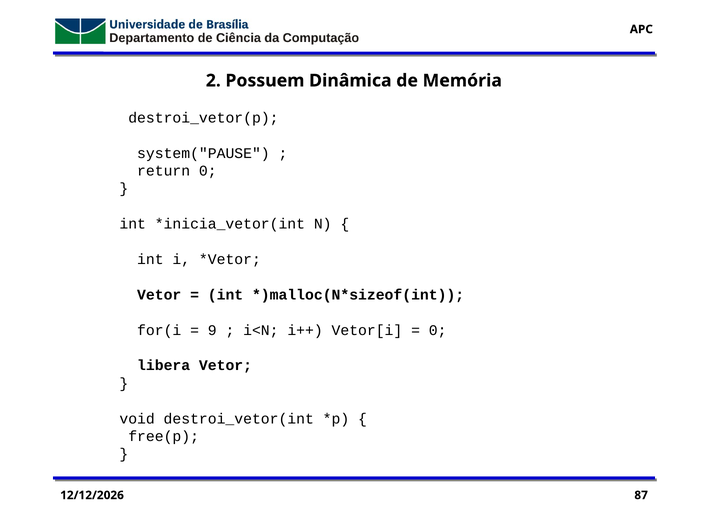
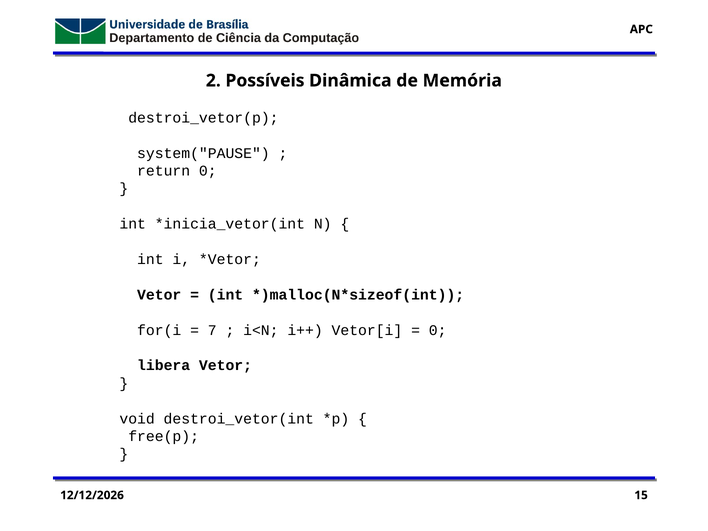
Possuem: Possuem -> Possíveis
9: 9 -> 7
87: 87 -> 15
